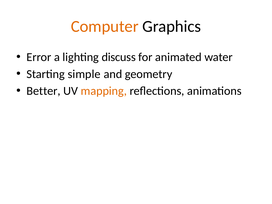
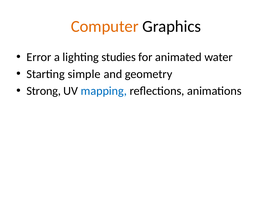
discuss: discuss -> studies
Better: Better -> Strong
mapping colour: orange -> blue
